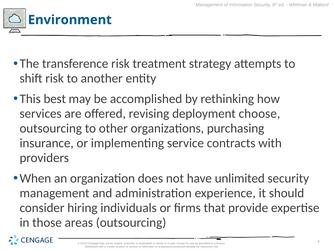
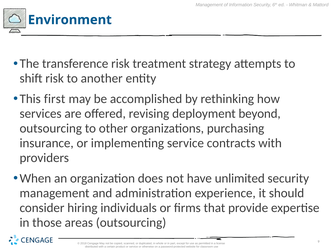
best: best -> first
choose: choose -> beyond
